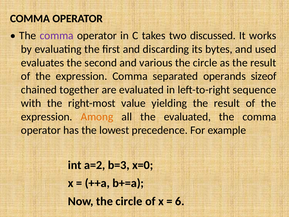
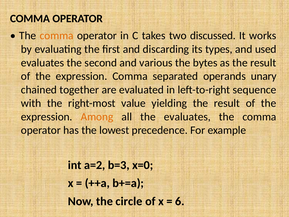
comma at (57, 36) colour: purple -> orange
bytes: bytes -> types
circle at (205, 63): circle -> bytes
sizeof: sizeof -> unary
the evaluated: evaluated -> evaluates
